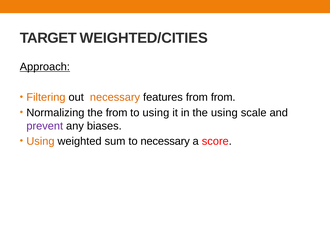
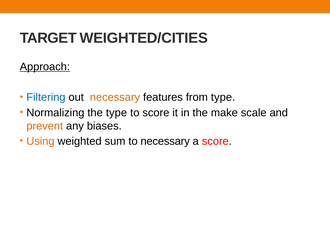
Filtering colour: orange -> blue
from from: from -> type
the from: from -> type
to using: using -> score
the using: using -> make
prevent colour: purple -> orange
